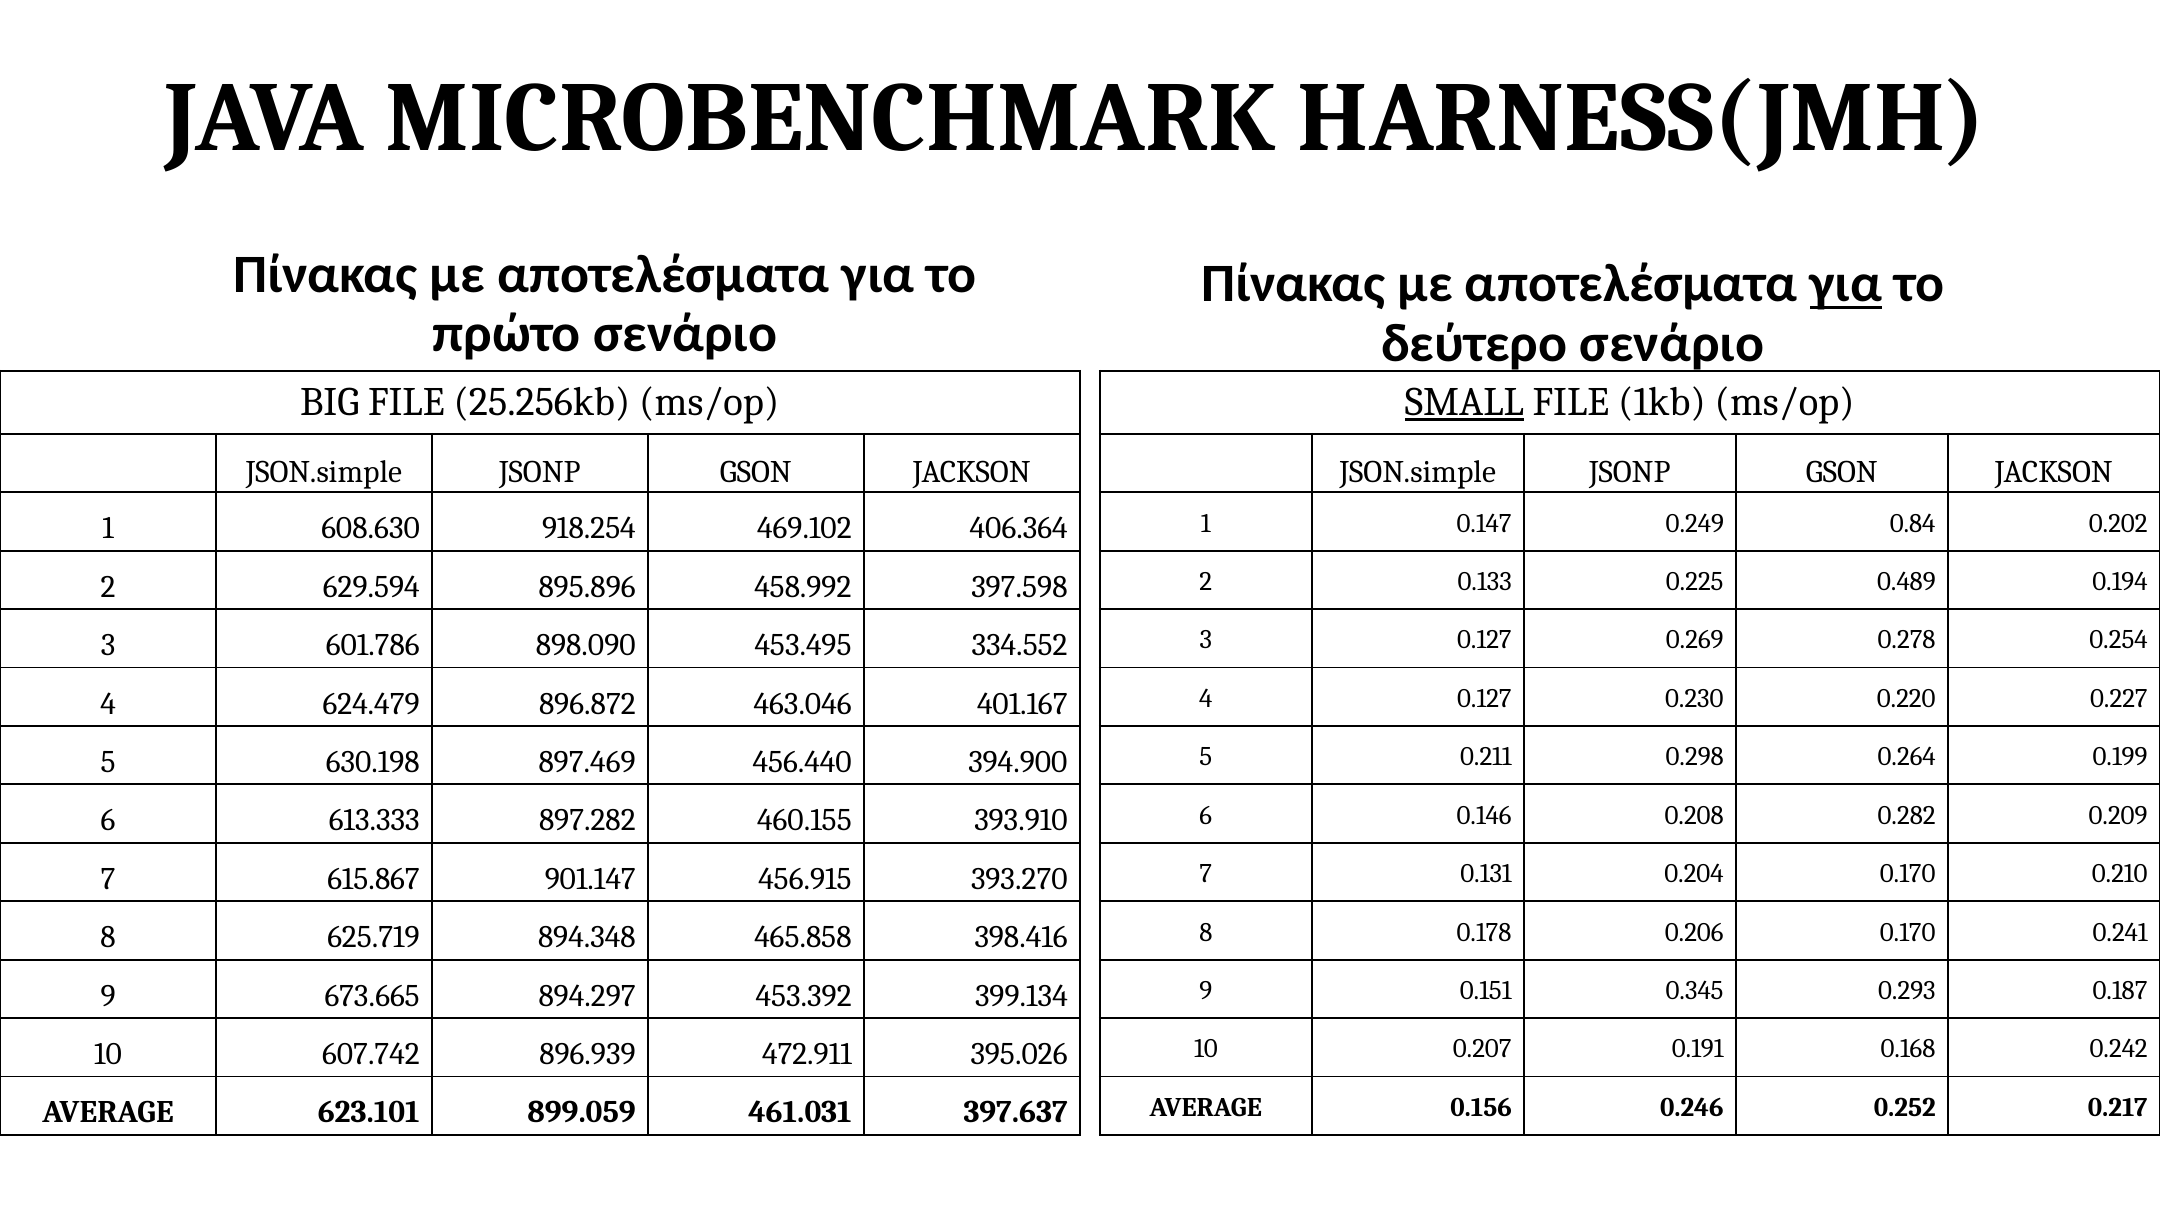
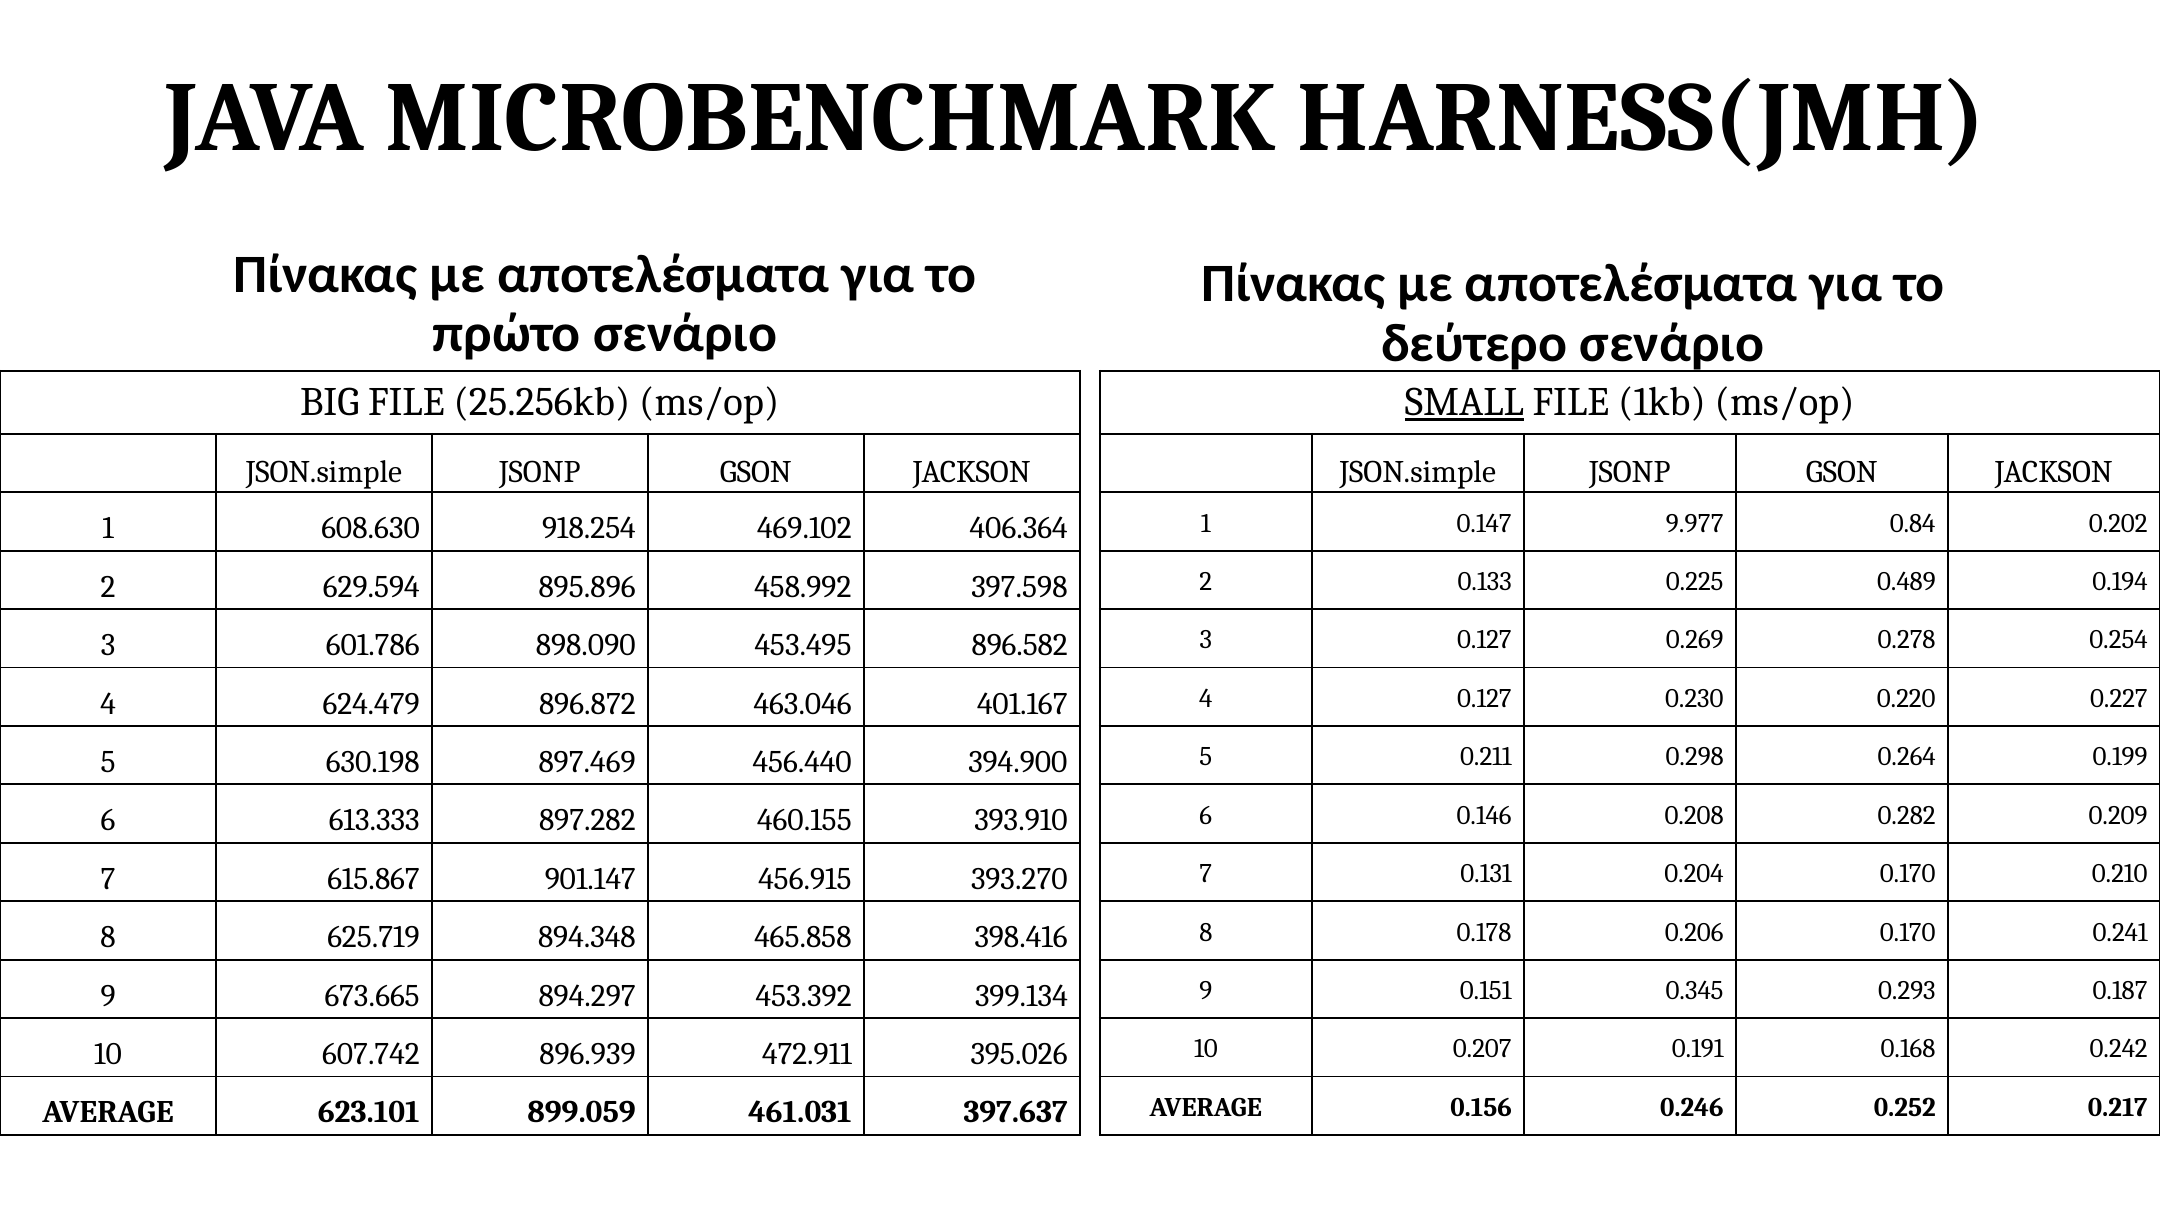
για at (1846, 284) underline: present -> none
0.249: 0.249 -> 9.977
334.552: 334.552 -> 896.582
